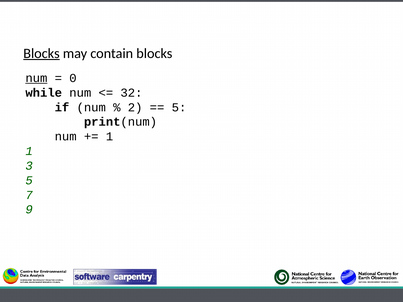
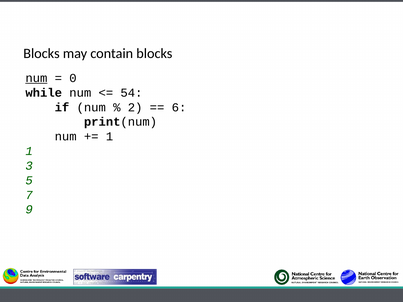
Blocks at (42, 53) underline: present -> none
32: 32 -> 54
5 at (179, 107): 5 -> 6
